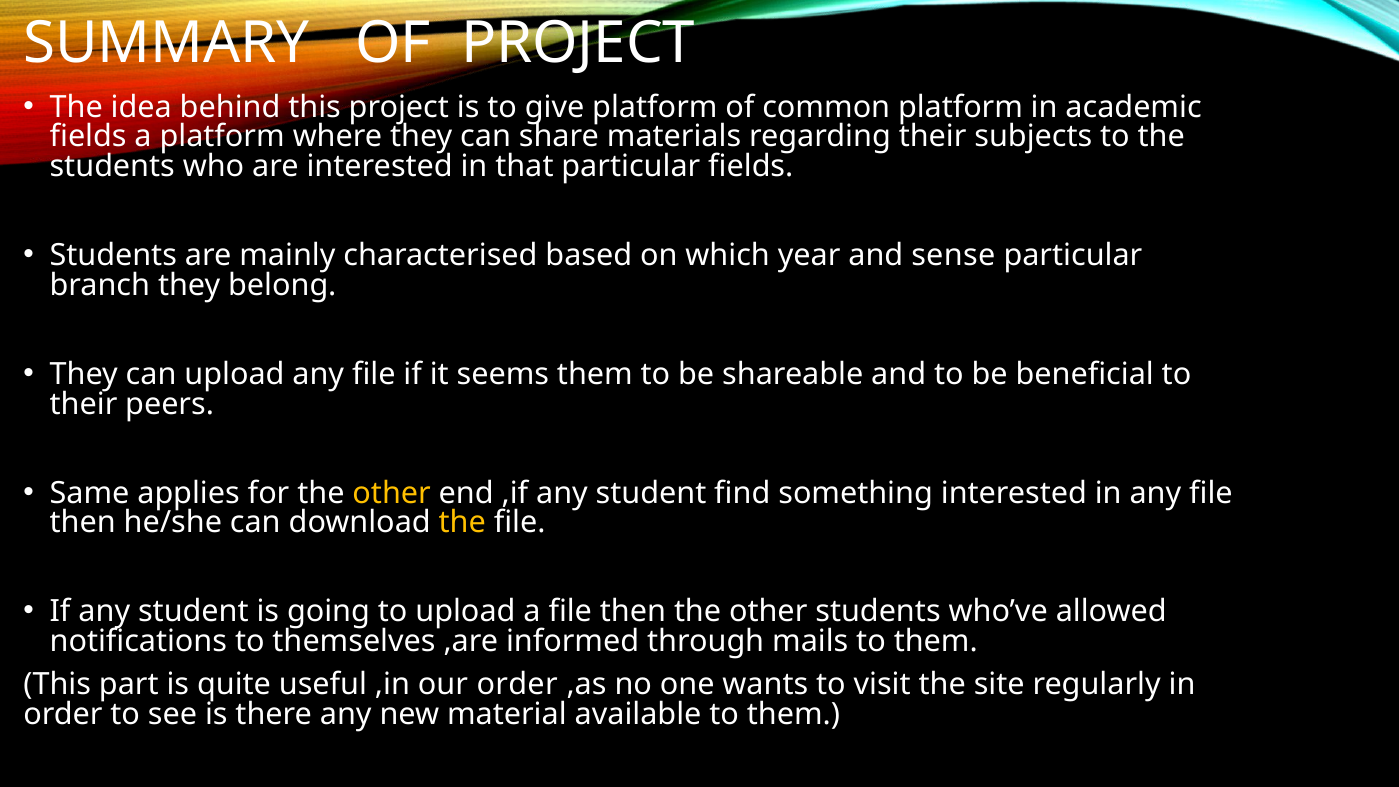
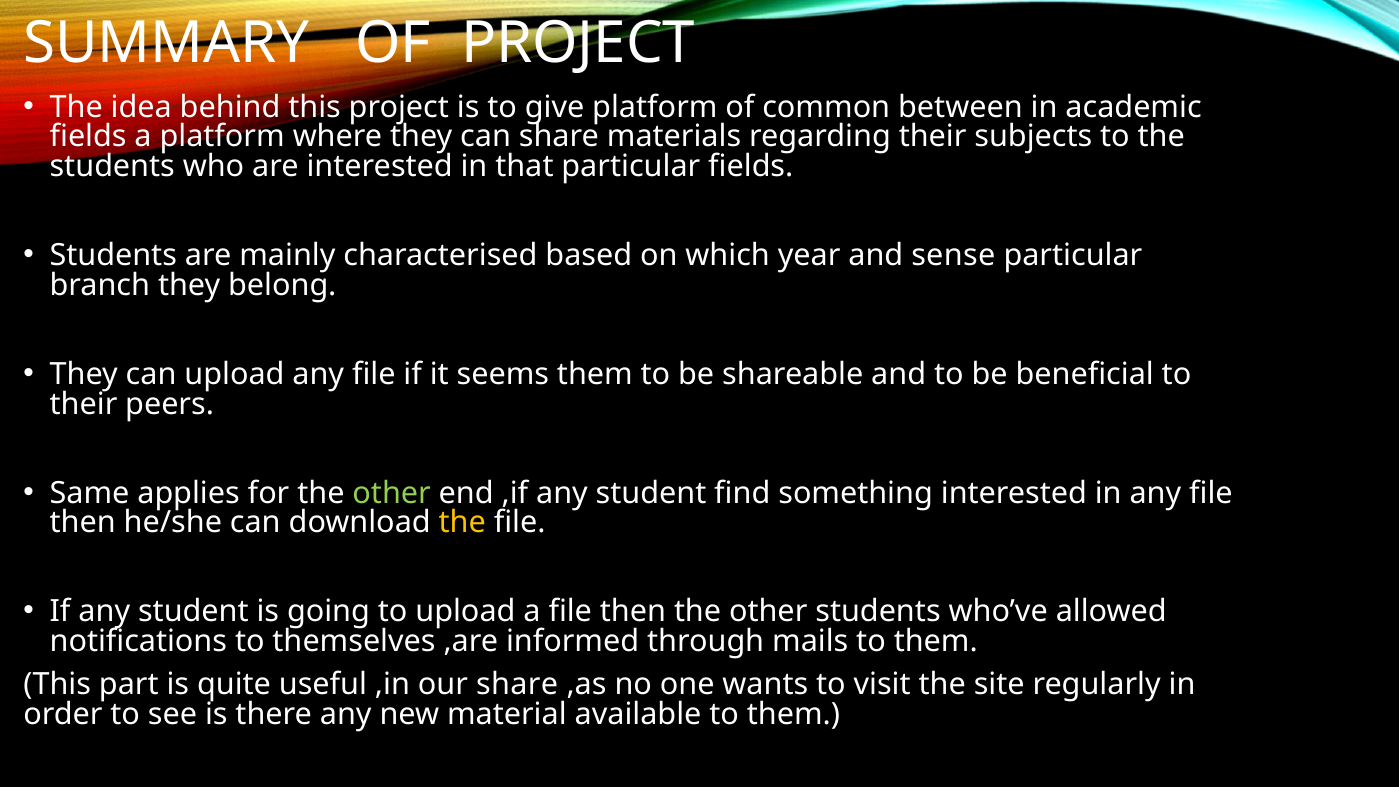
common platform: platform -> between
other at (392, 493) colour: yellow -> light green
our order: order -> share
